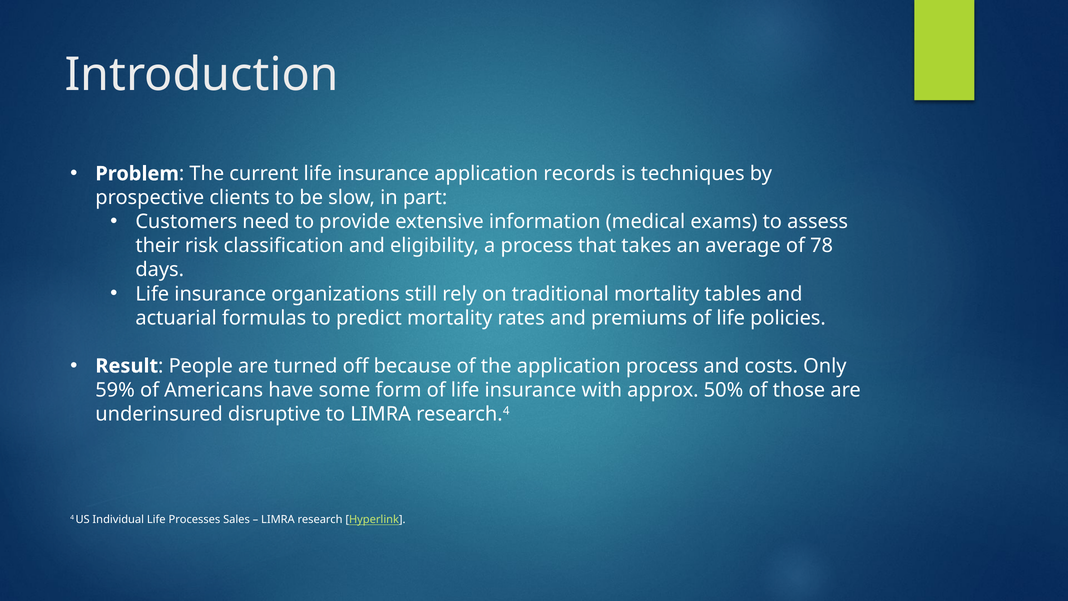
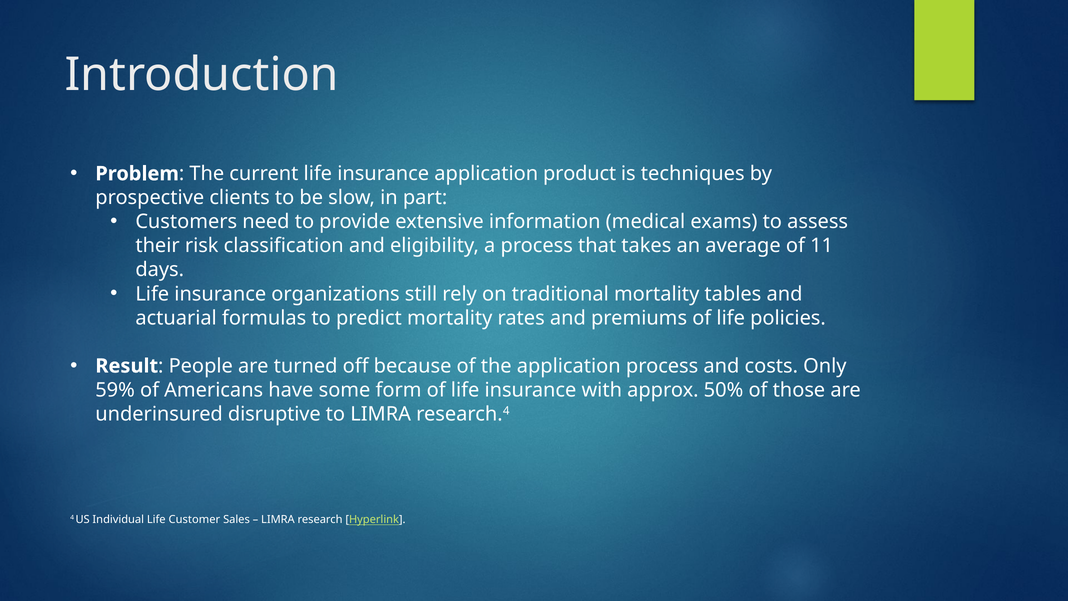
records: records -> product
78: 78 -> 11
Processes: Processes -> Customer
